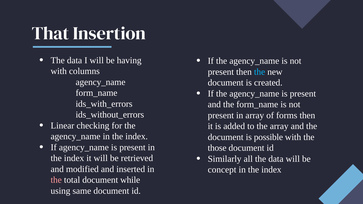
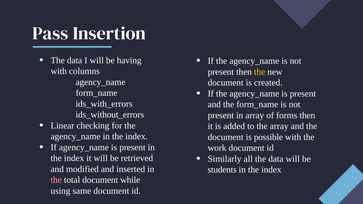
That: That -> Pass
the at (260, 72) colour: light blue -> yellow
those: those -> work
concept: concept -> students
